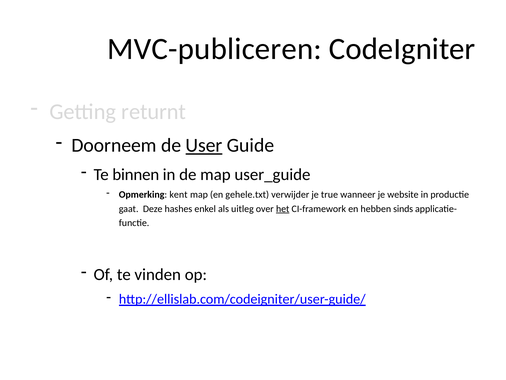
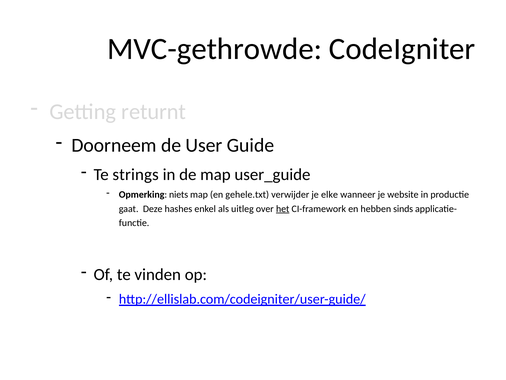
MVC-publiceren: MVC-publiceren -> MVC-gethrowde
User underline: present -> none
binnen: binnen -> strings
kent: kent -> niets
true: true -> elke
